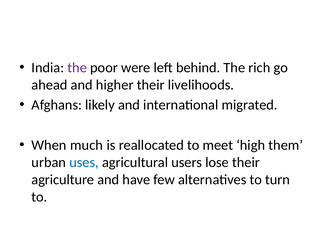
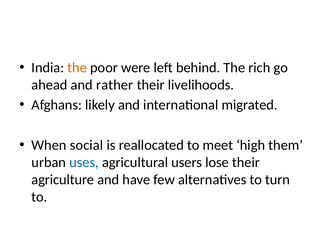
the at (77, 68) colour: purple -> orange
higher: higher -> rather
much: much -> social
